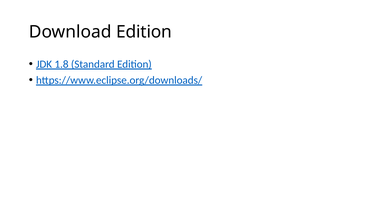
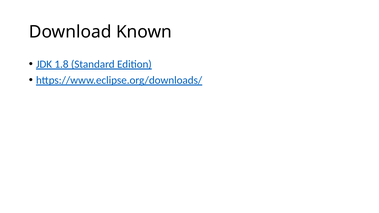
Download Edition: Edition -> Known
